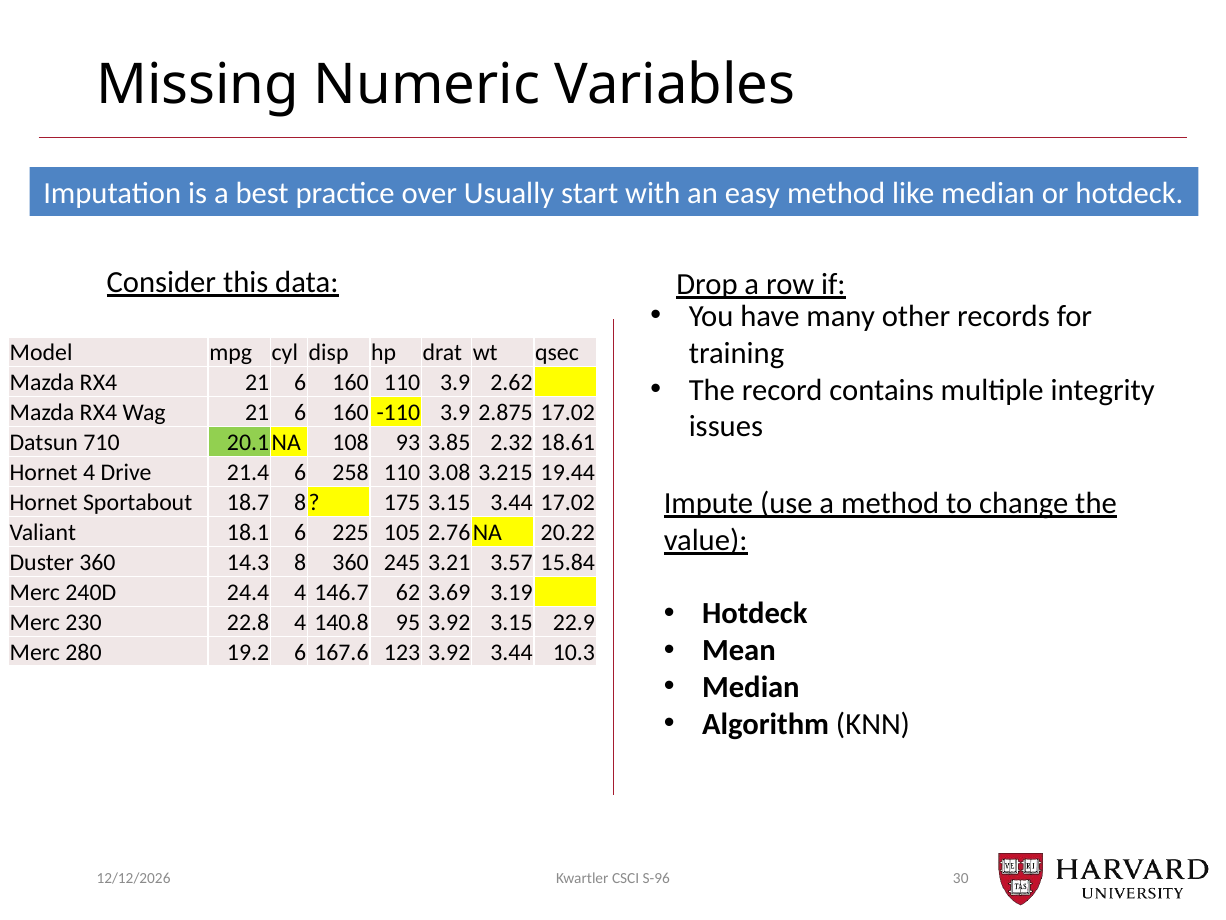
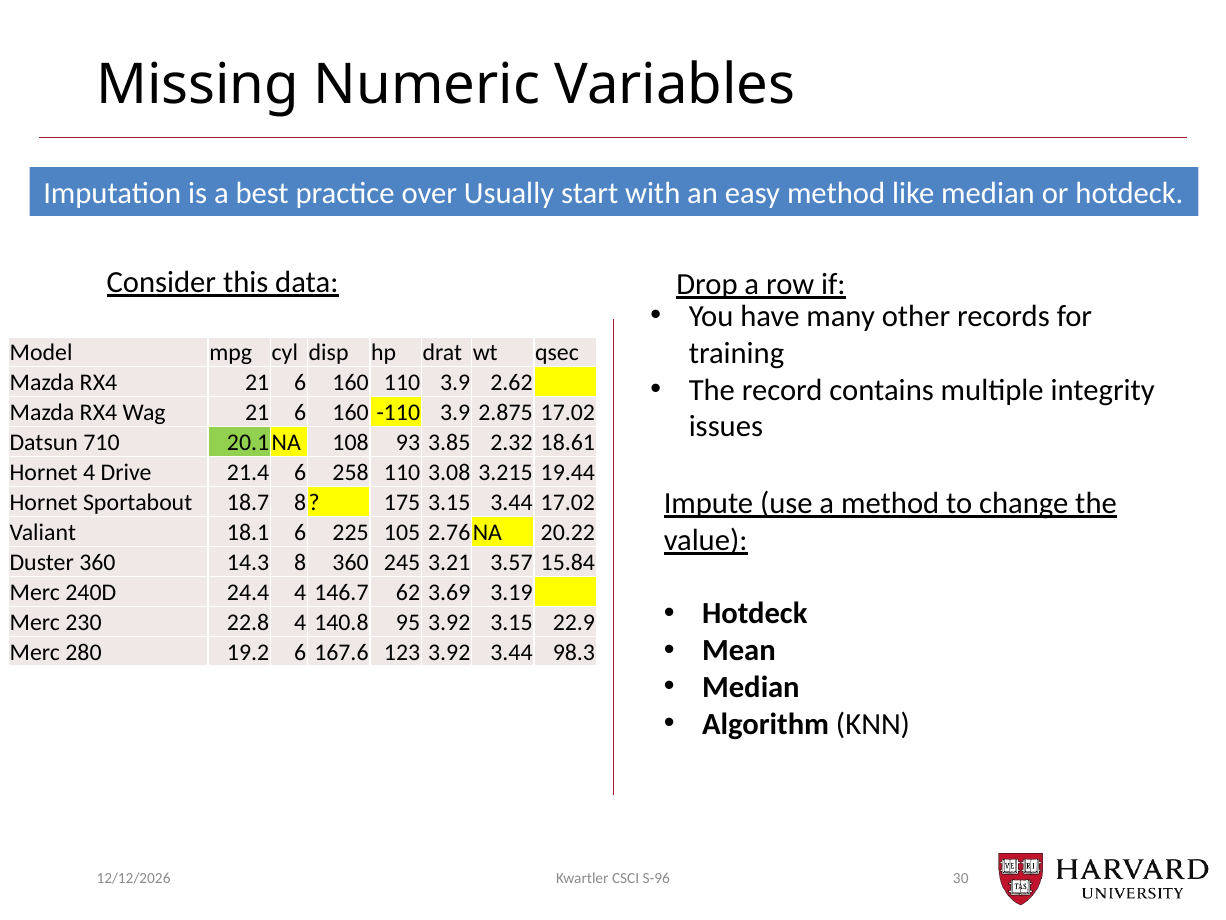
10.3: 10.3 -> 98.3
